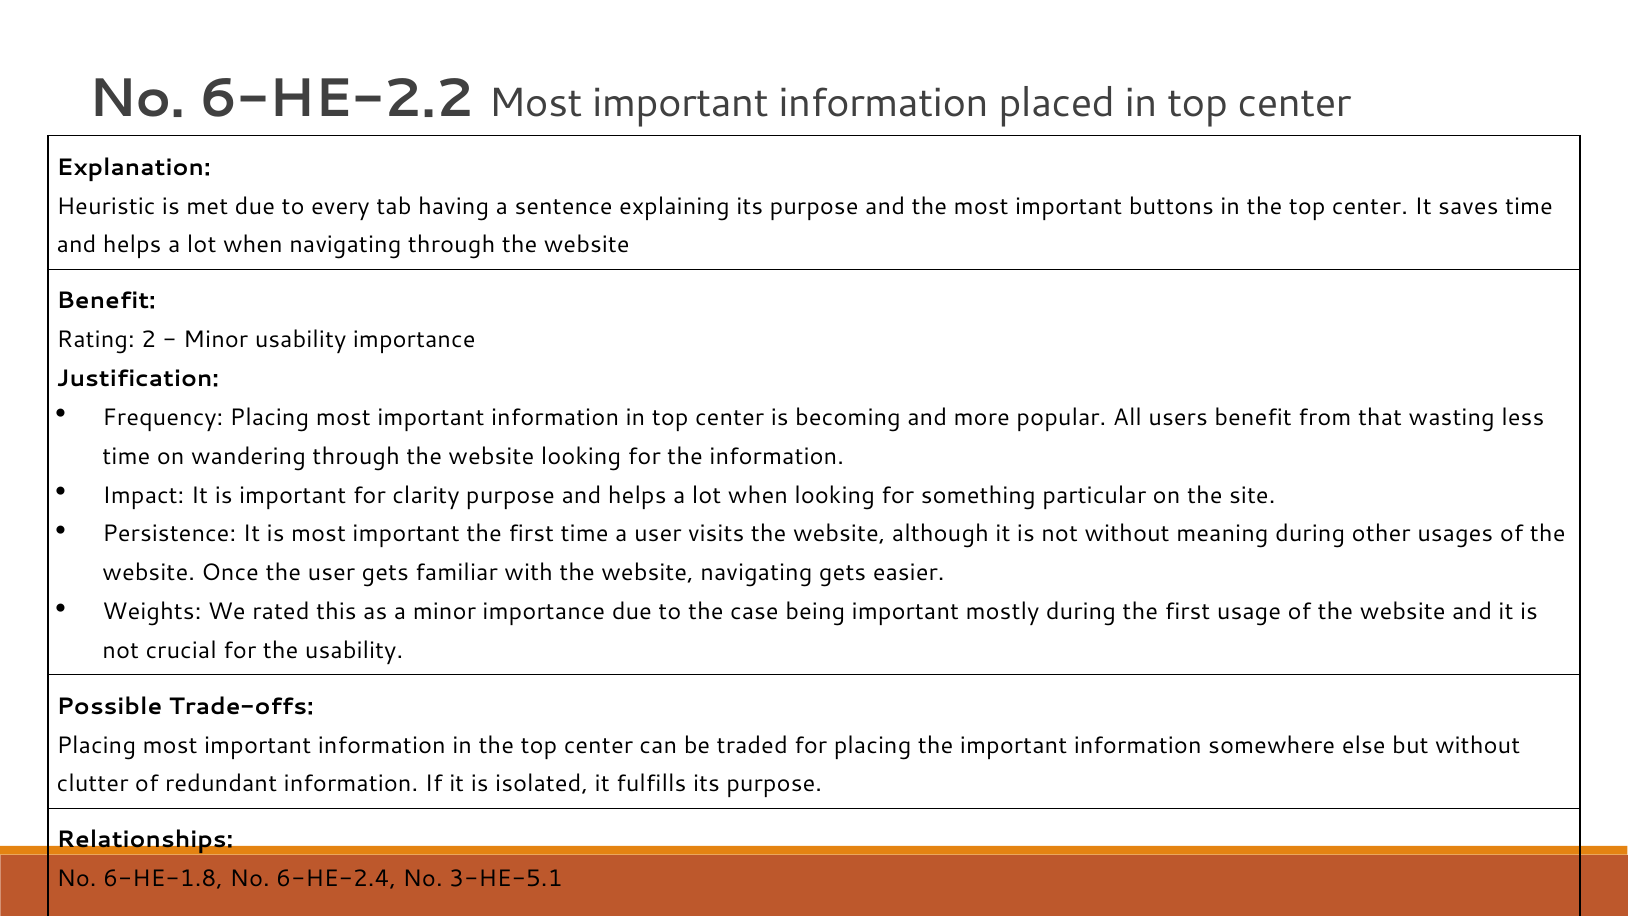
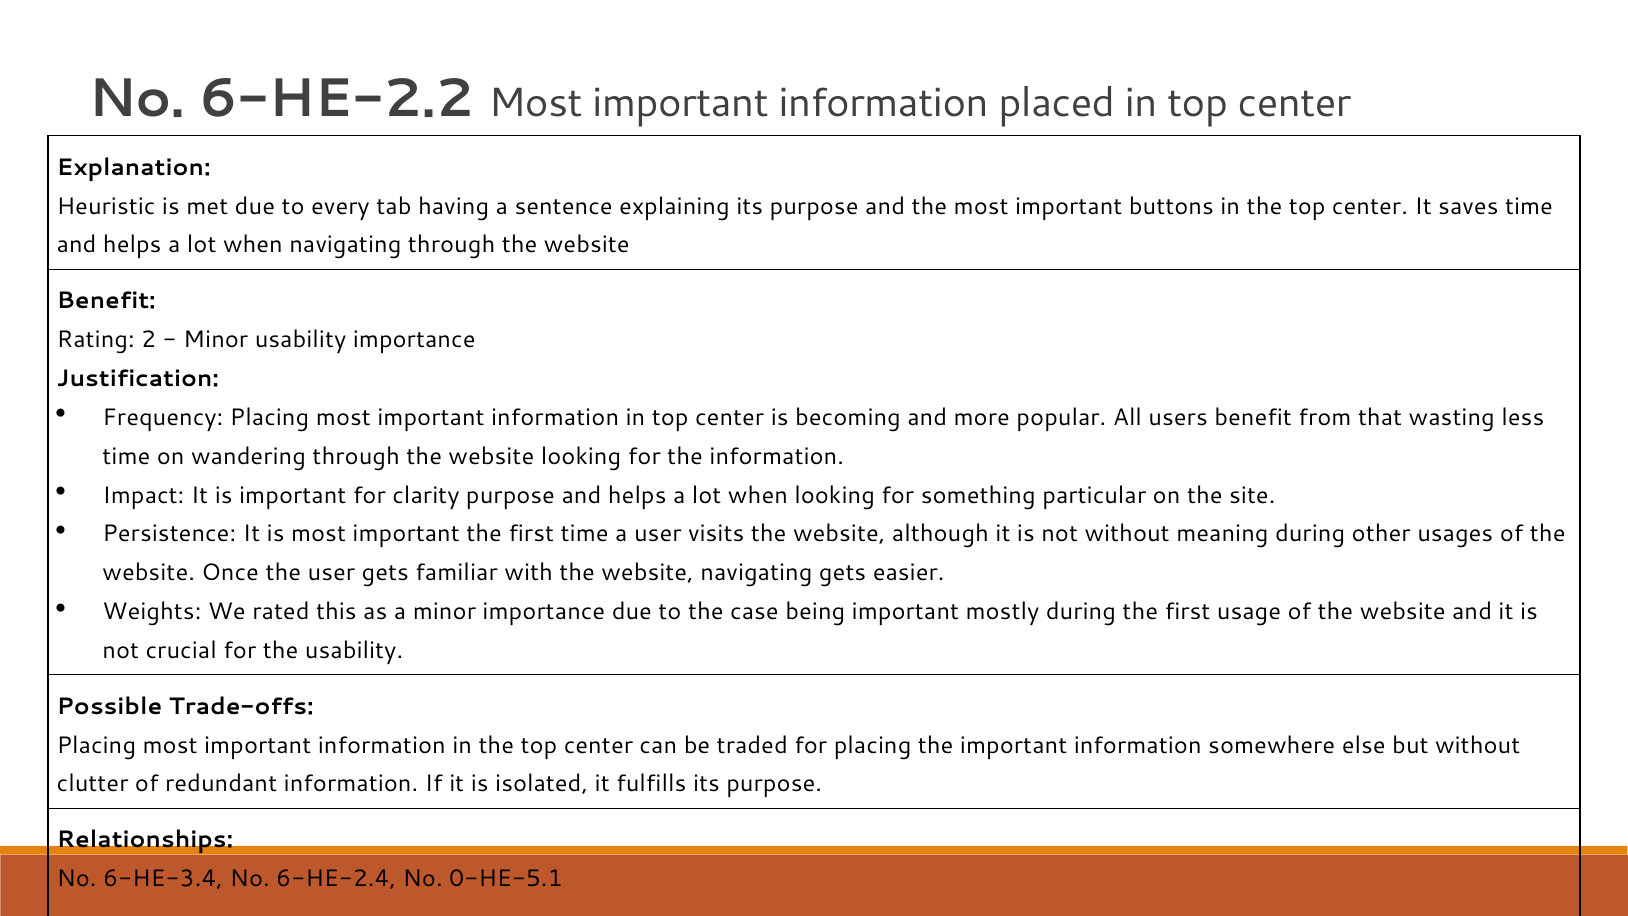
6-HE-1.8: 6-HE-1.8 -> 6-HE-3.4
3-HE-5.1: 3-HE-5.1 -> 0-HE-5.1
